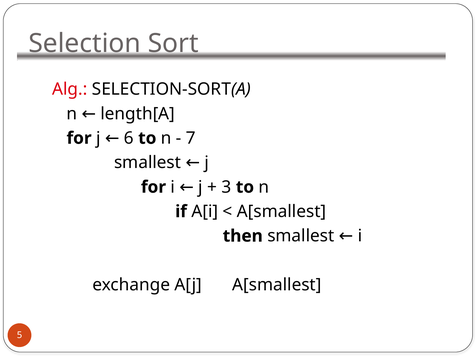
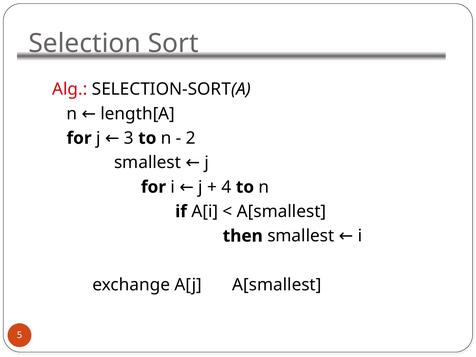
7: 7 -> 2
6: 6 -> 3
3: 3 -> 4
